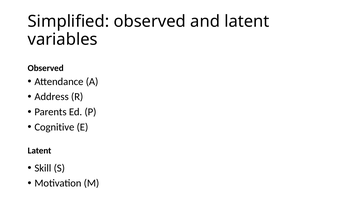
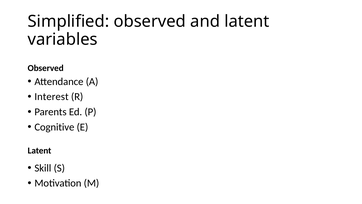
Address: Address -> Interest
